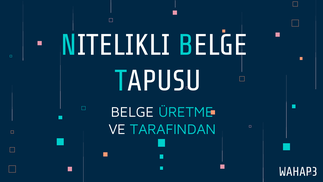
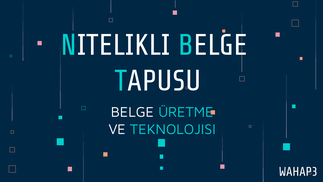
TARAFINDAN: TARAFINDAN -> TEKNOLOJISI
